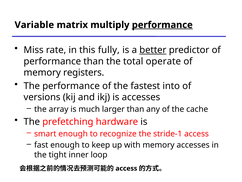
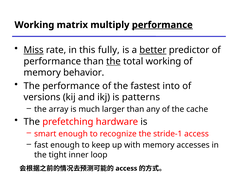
Variable at (34, 25): Variable -> Working
Miss underline: none -> present
the at (113, 61) underline: none -> present
total operate: operate -> working
registers: registers -> behavior
is accesses: accesses -> patterns
